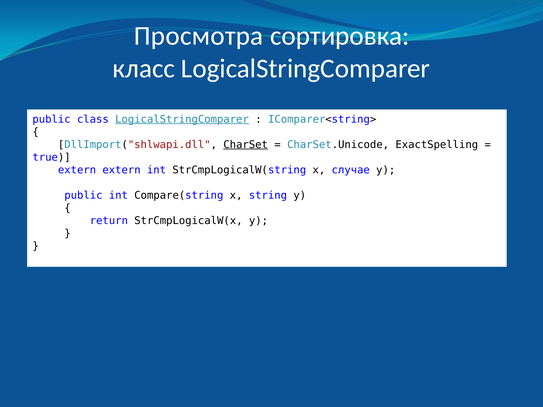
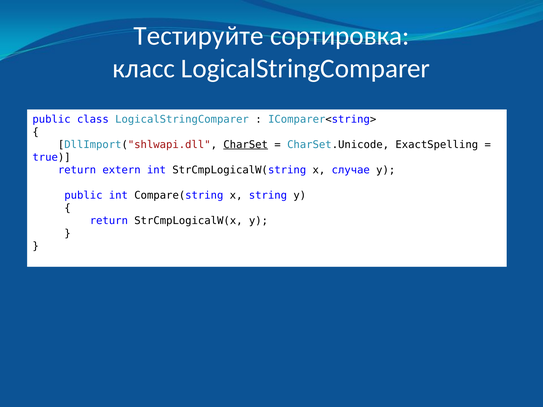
Просмотра: Просмотра -> Тестируйте
LogicalStringComparer at (182, 119) underline: present -> none
extern at (77, 170): extern -> return
